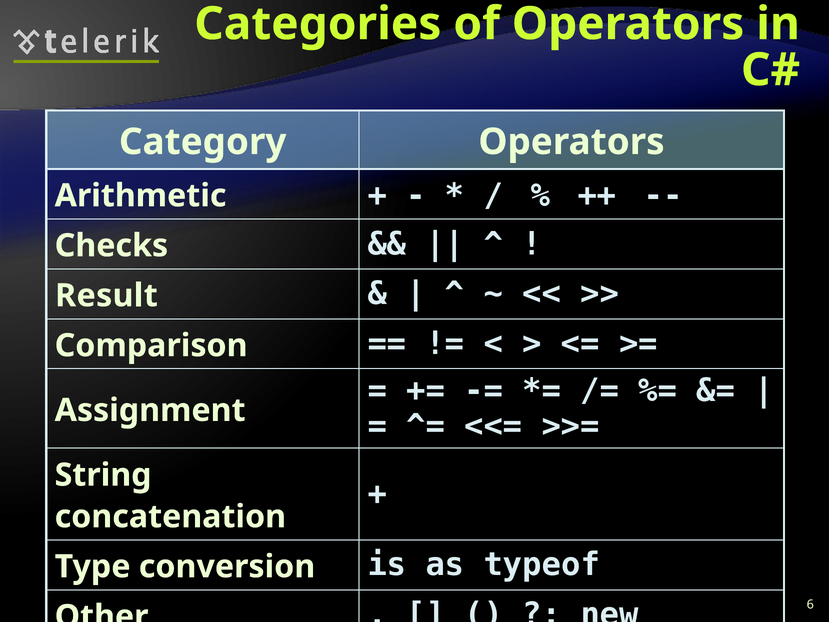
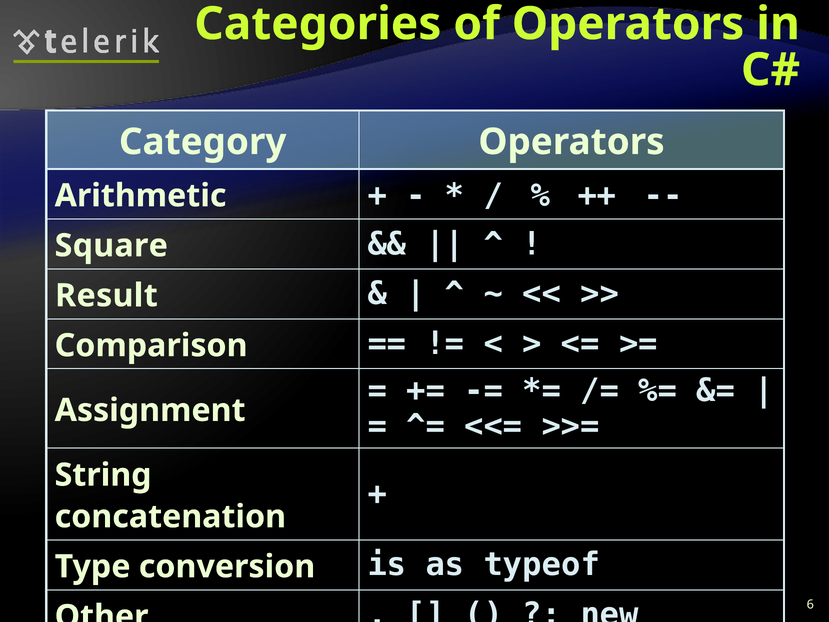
Checks: Checks -> Square
